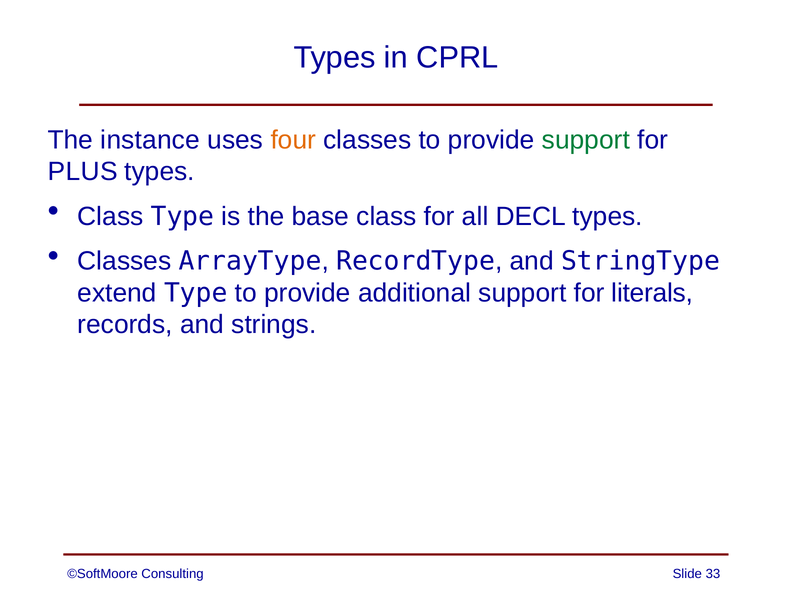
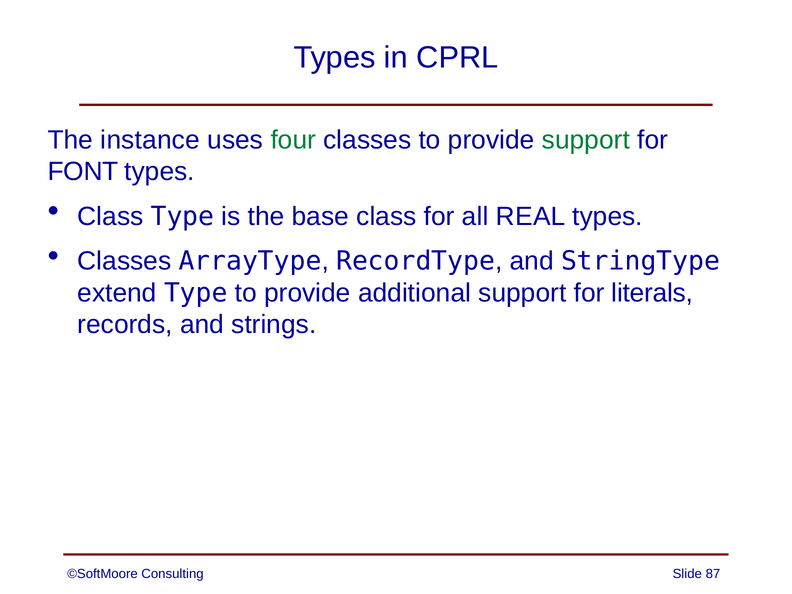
four colour: orange -> green
PLUS: PLUS -> FONT
DECL: DECL -> REAL
33: 33 -> 87
